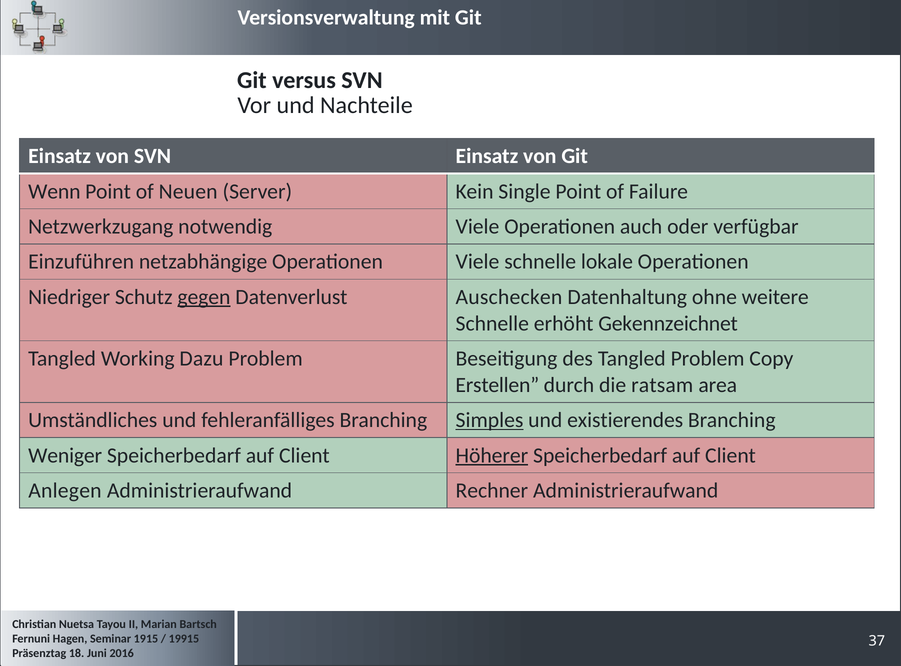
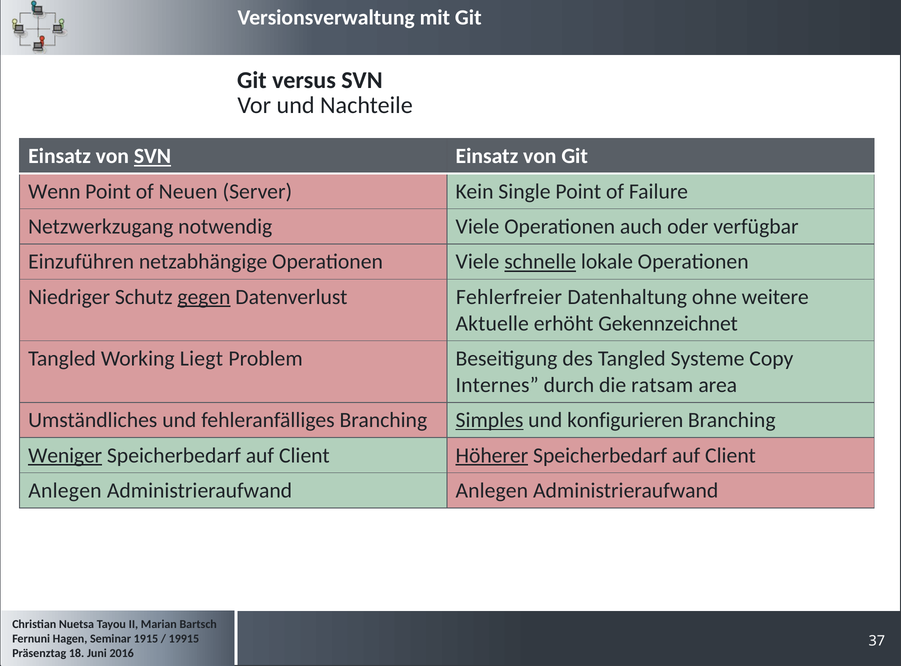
SVN at (153, 156) underline: none -> present
schnelle at (540, 262) underline: none -> present
Auschecken: Auschecken -> Fehlerfreier
Schnelle at (492, 323): Schnelle -> Aktuelle
Dazu: Dazu -> Liegt
Tangled Problem: Problem -> Systeme
Erstellen: Erstellen -> Internes
existierendes: existierendes -> konfigurieren
Weniger underline: none -> present
Administrieraufwand Rechner: Rechner -> Anlegen
